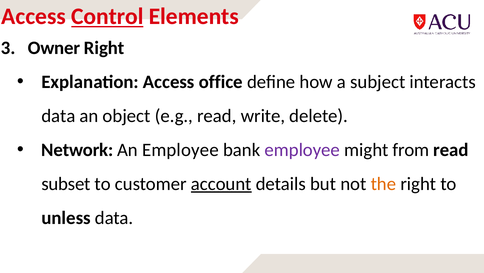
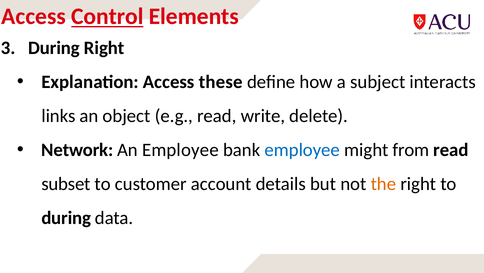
Owner at (54, 48): Owner -> During
office: office -> these
data at (58, 116): data -> links
employee at (302, 149) colour: purple -> blue
account underline: present -> none
unless at (66, 217): unless -> during
